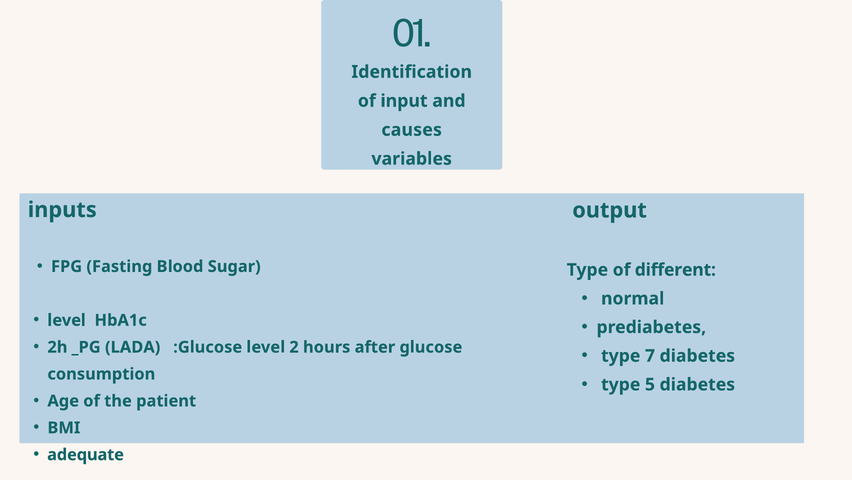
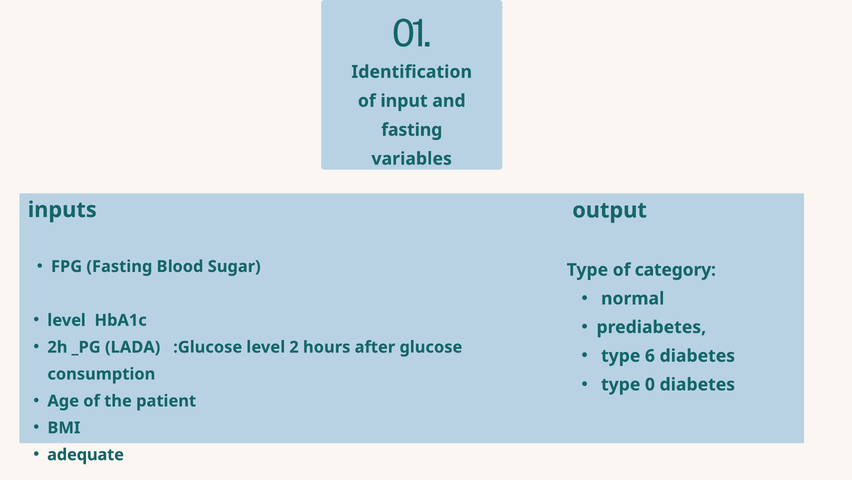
causes at (412, 130): causes -> fasting
different: different -> category
7: 7 -> 6
5: 5 -> 0
